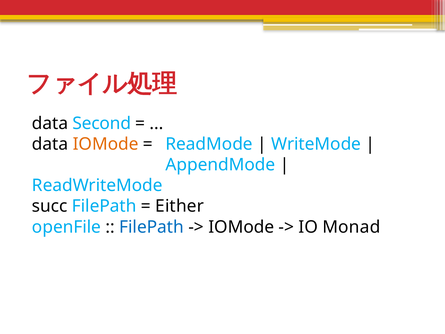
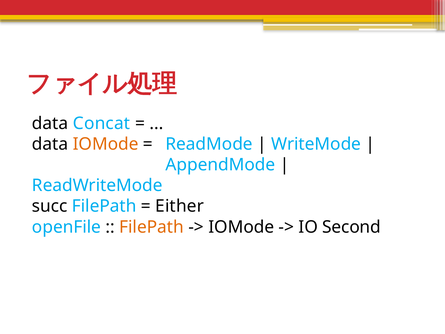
Second: Second -> Concat
FilePath at (152, 227) colour: blue -> orange
Monad: Monad -> Second
